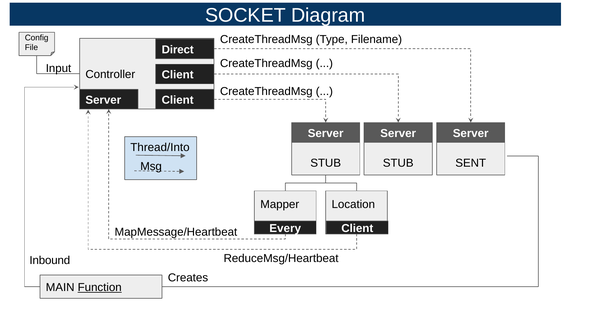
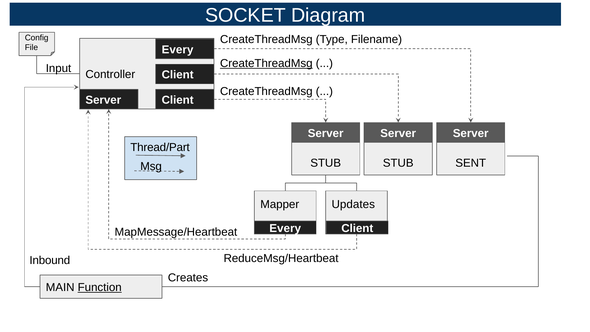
Direct at (178, 50): Direct -> Every
CreateThreadMsg at (266, 63) underline: none -> present
Thread/Into: Thread/Into -> Thread/Part
Location: Location -> Updates
